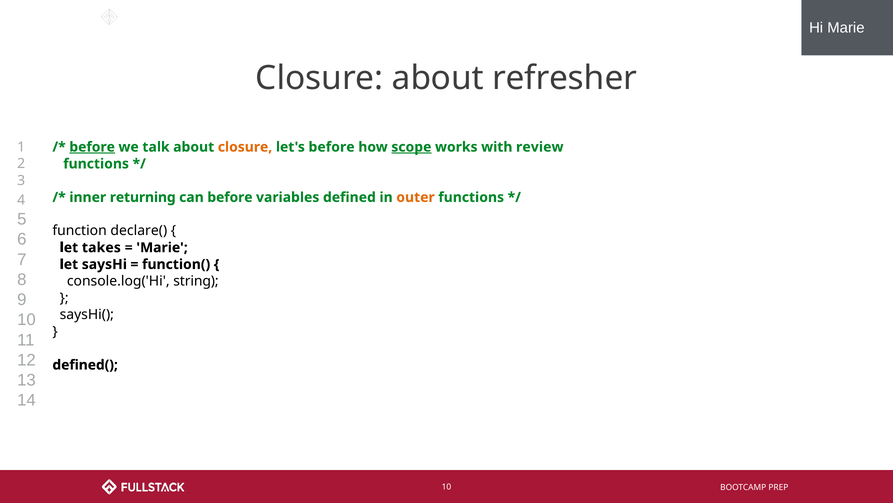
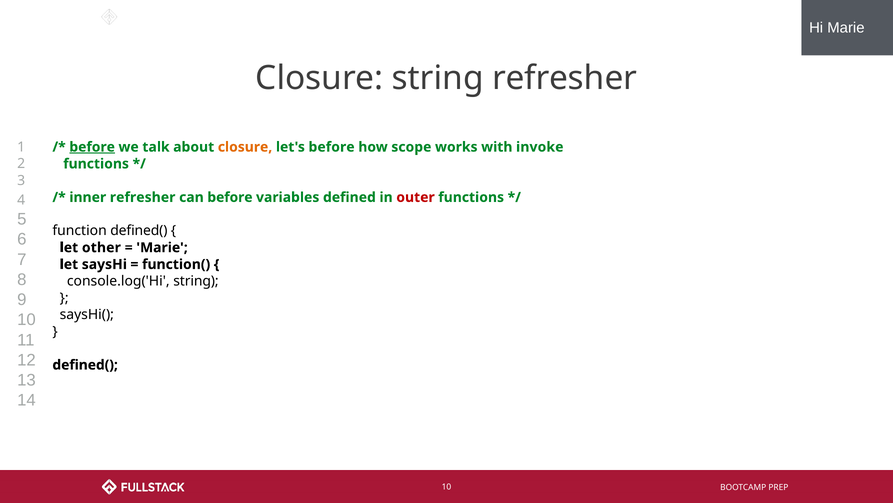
Closure about: about -> string
scope underline: present -> none
review: review -> invoke
inner returning: returning -> refresher
outer colour: orange -> red
function declare(: declare( -> defined(
takes: takes -> other
